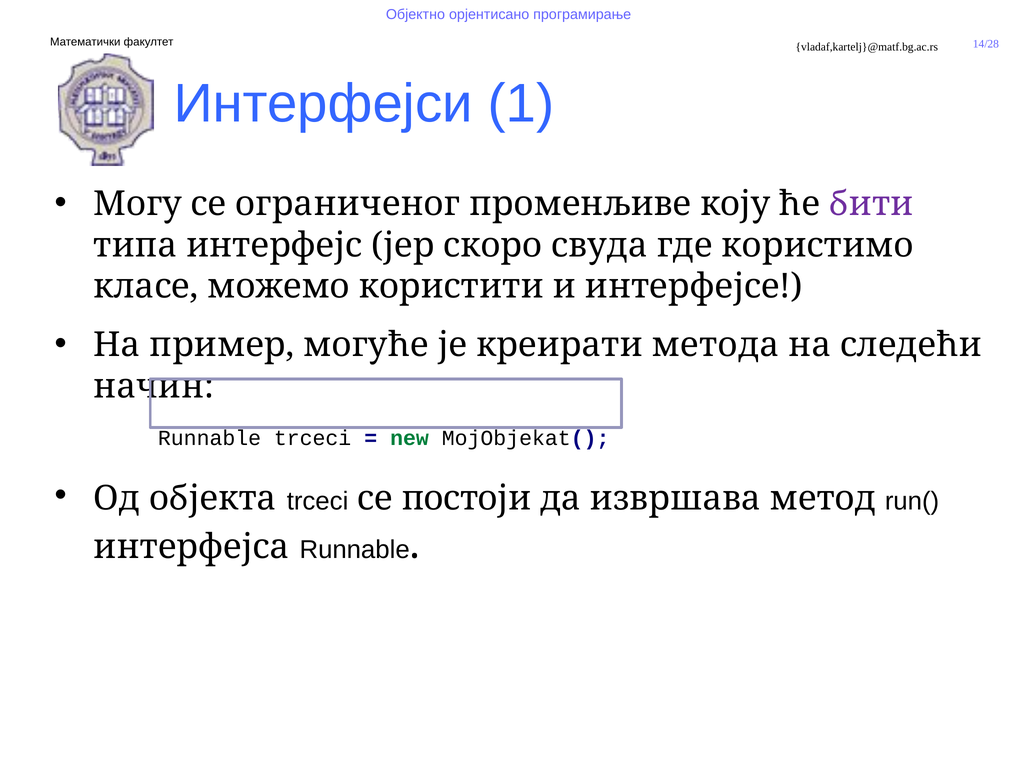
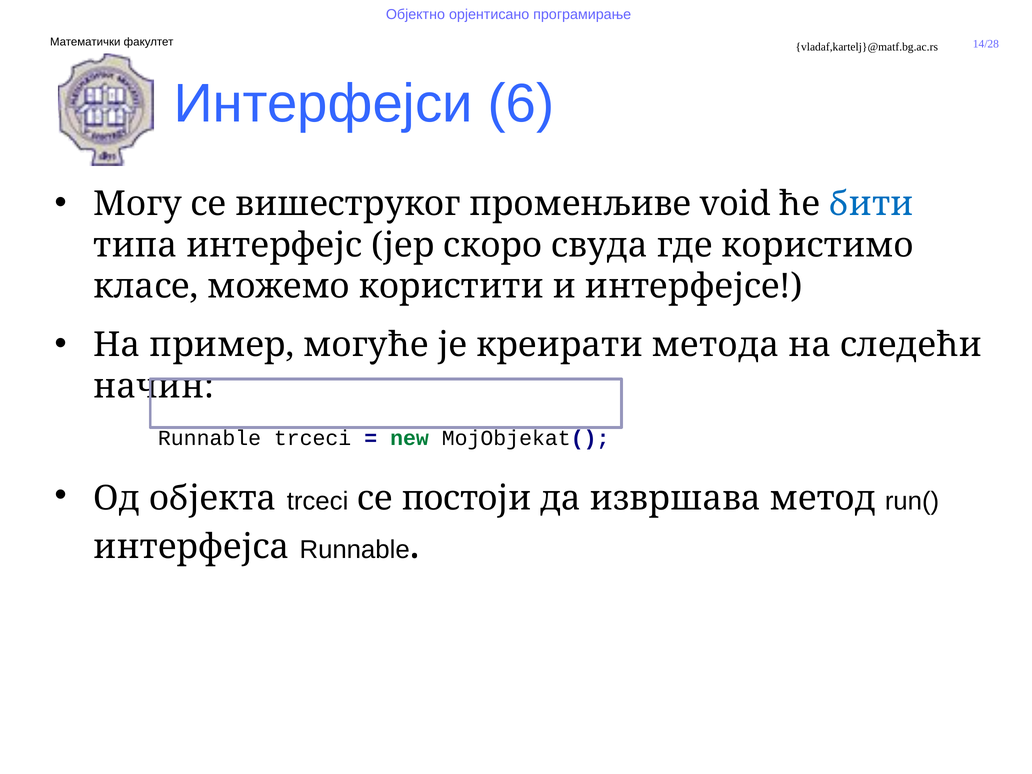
1: 1 -> 6
ограниченог: ограниченог -> вишеструког
коју: коју -> void
бити colour: purple -> blue
